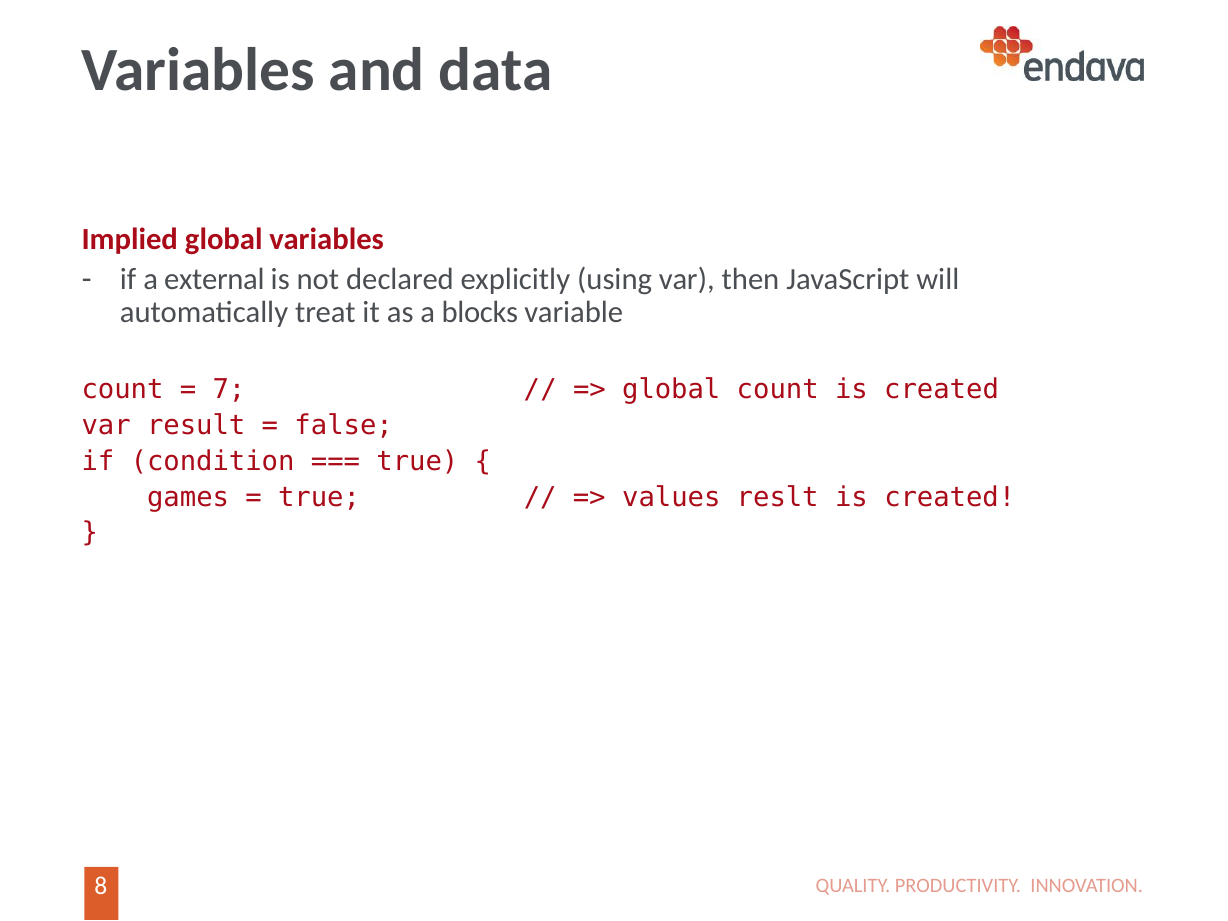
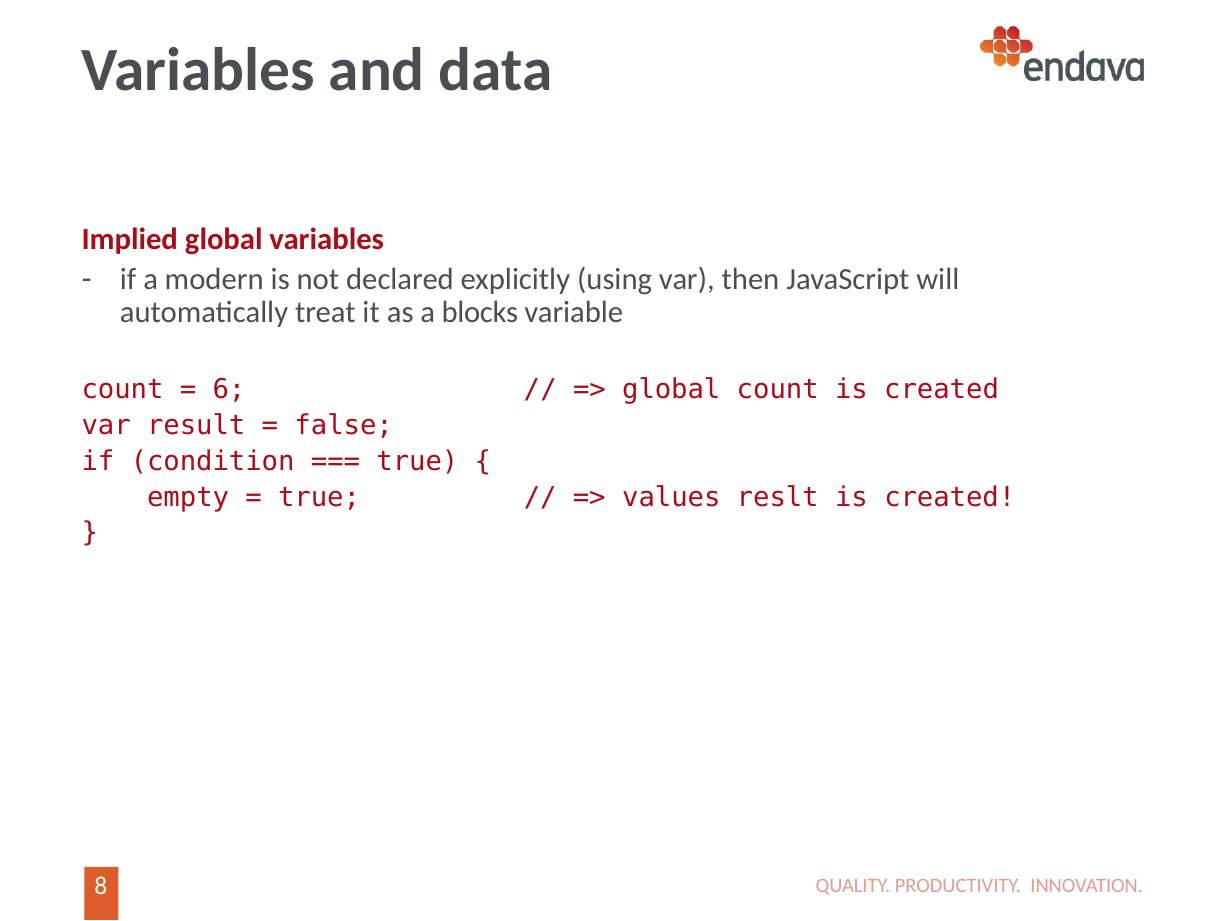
external: external -> modern
7: 7 -> 6
games: games -> empty
